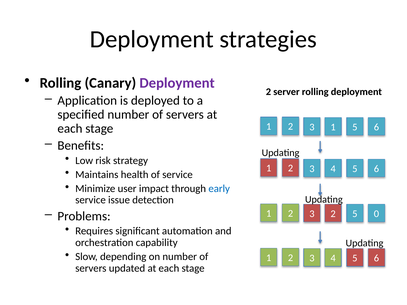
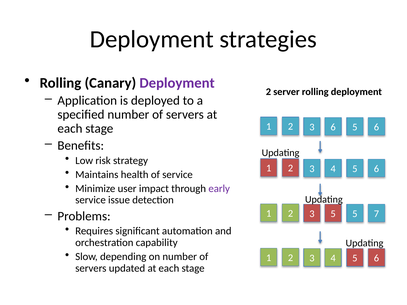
3 1: 1 -> 6
early colour: blue -> purple
3 2: 2 -> 5
0: 0 -> 7
